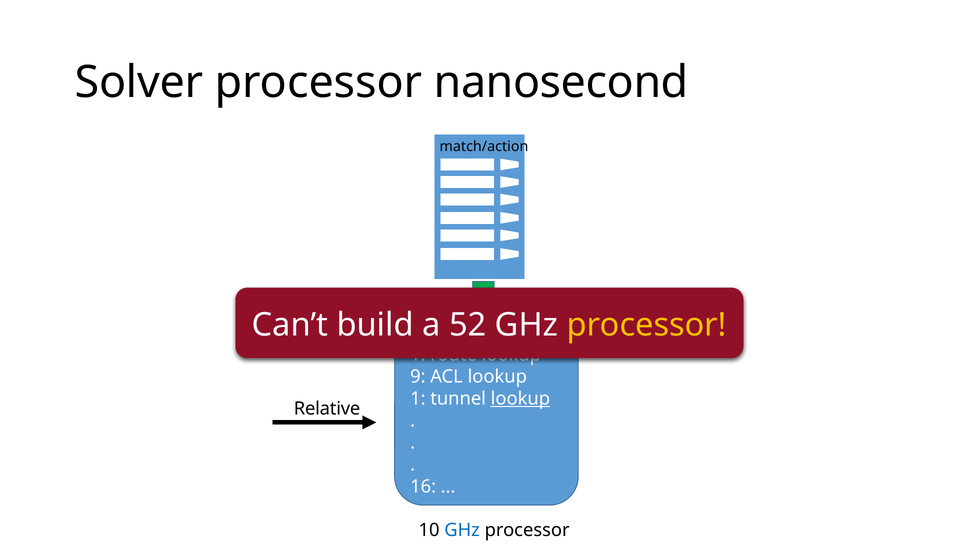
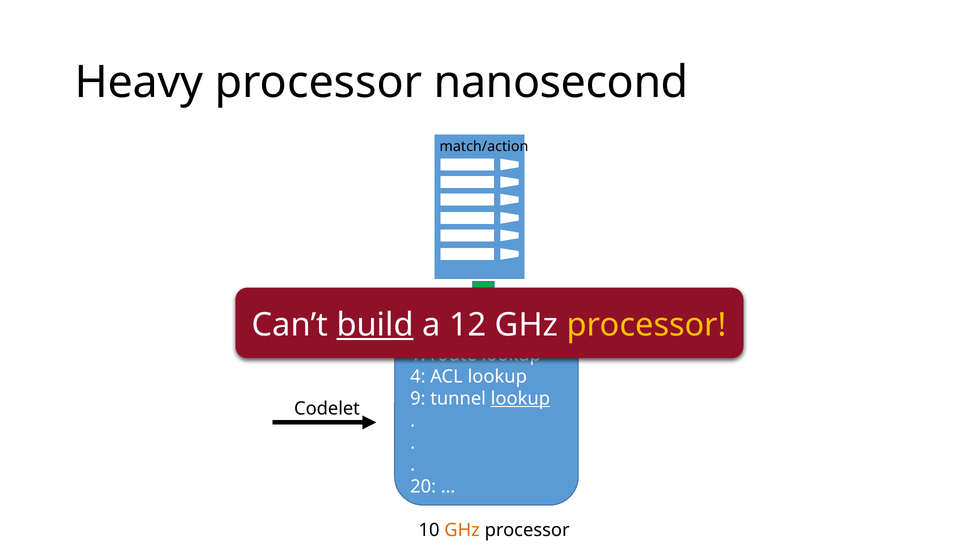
Solver: Solver -> Heavy
build underline: none -> present
52: 52 -> 12
9: 9 -> 4
1 at (418, 398): 1 -> 9
Relative: Relative -> Codelet
16: 16 -> 20
GHz at (462, 530) colour: blue -> orange
